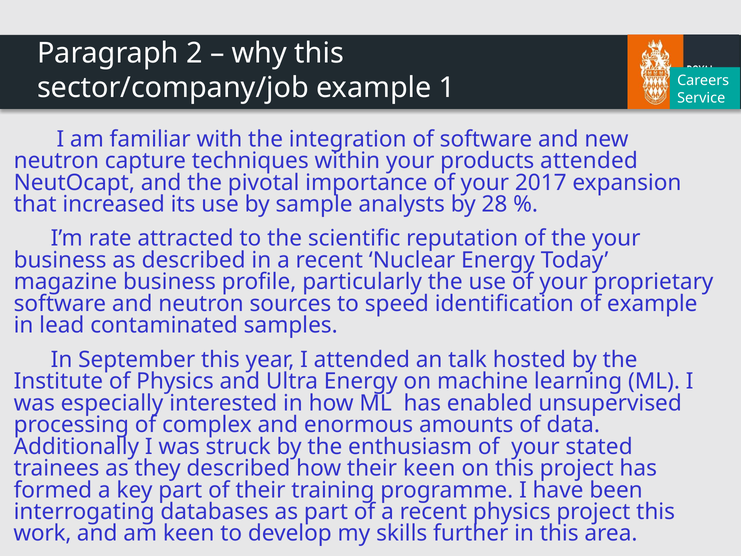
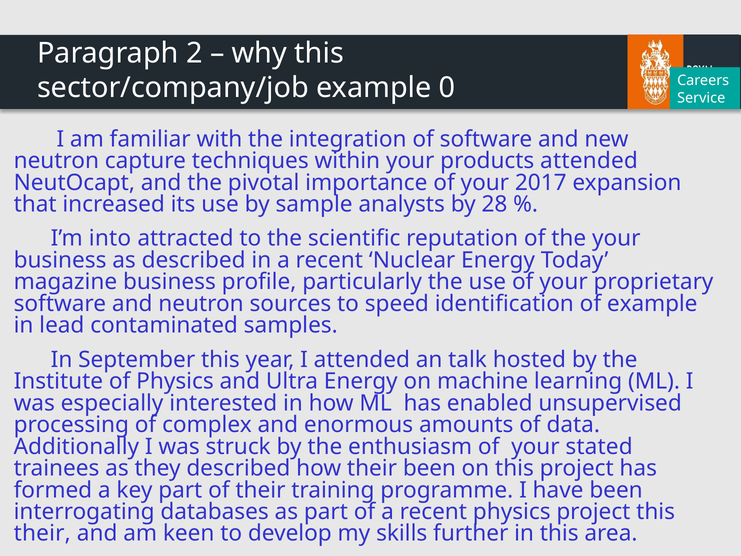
1: 1 -> 0
rate: rate -> into
their keen: keen -> been
work at (42, 533): work -> their
